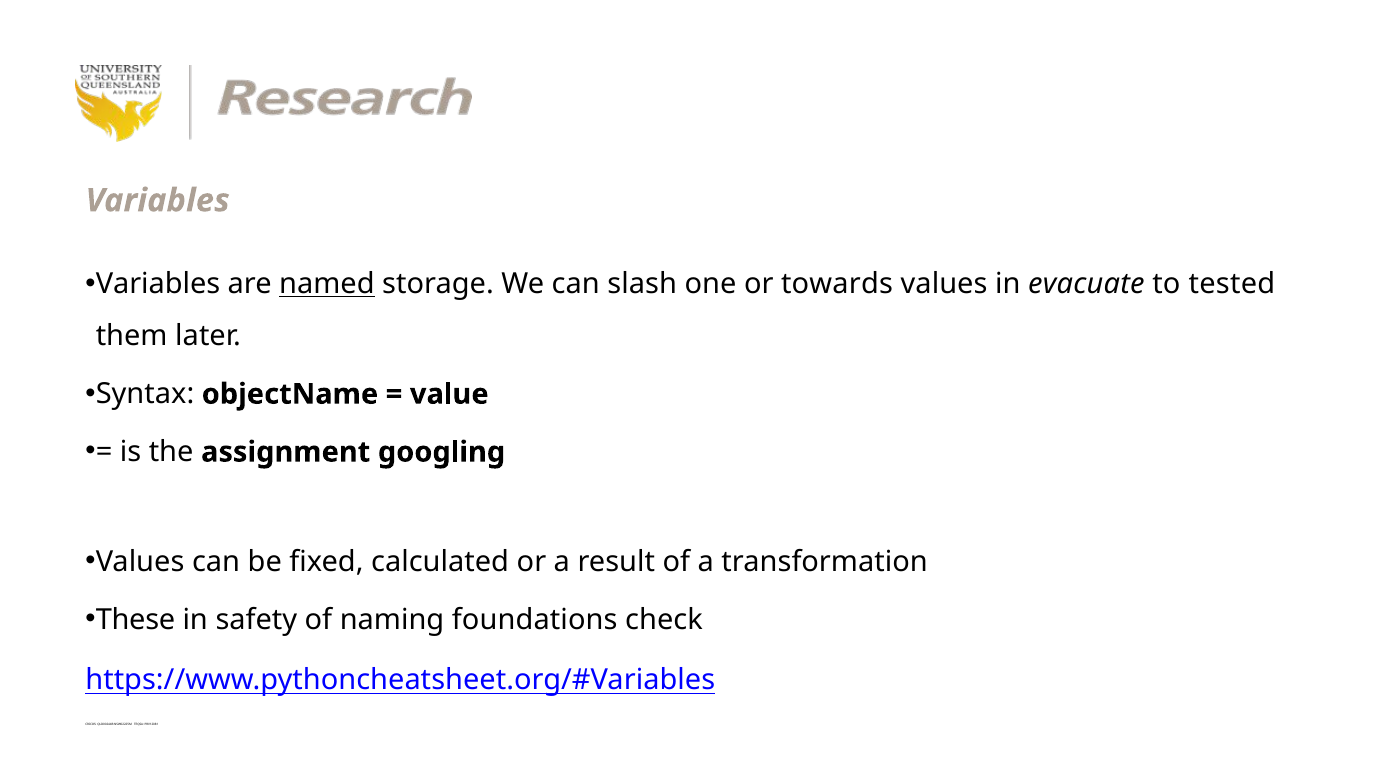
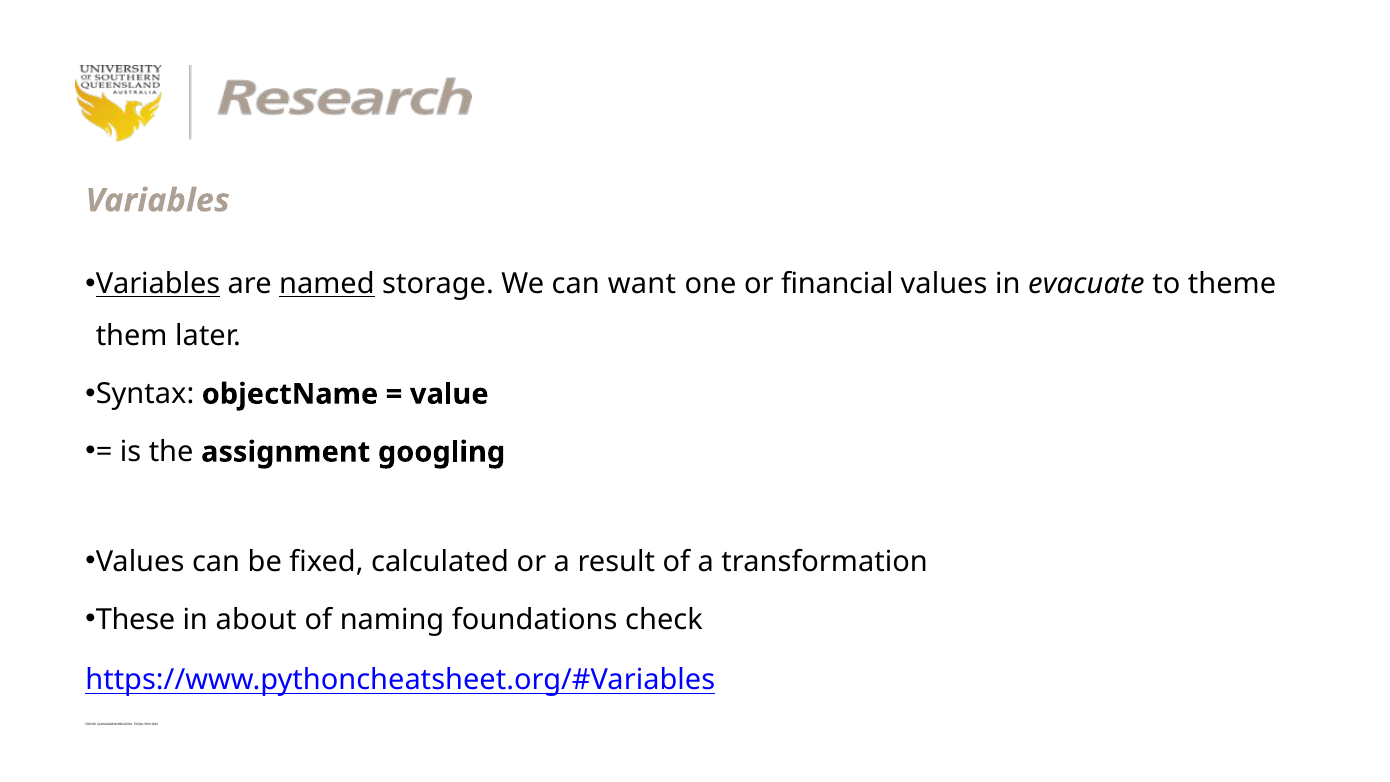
Variables at (158, 284) underline: none -> present
slash: slash -> want
towards: towards -> financial
tested: tested -> theme
safety: safety -> about
